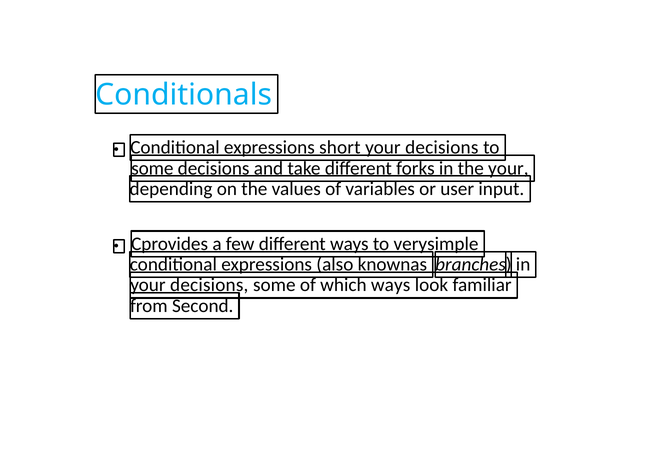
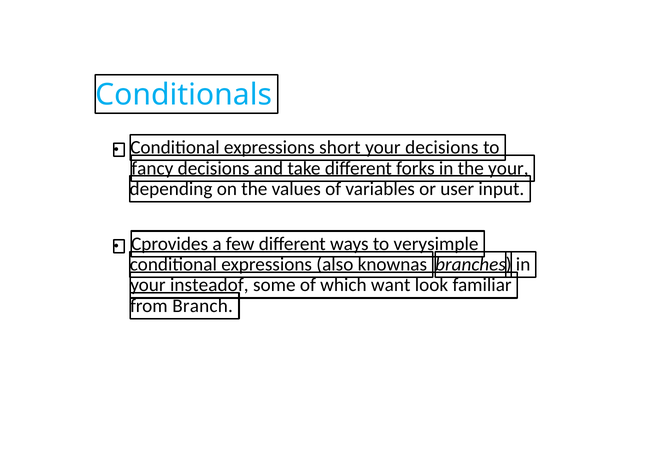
some at (152, 168): some -> fancy
decisions at (209, 285): decisions -> insteadof
which ways: ways -> want
Second: Second -> Branch
